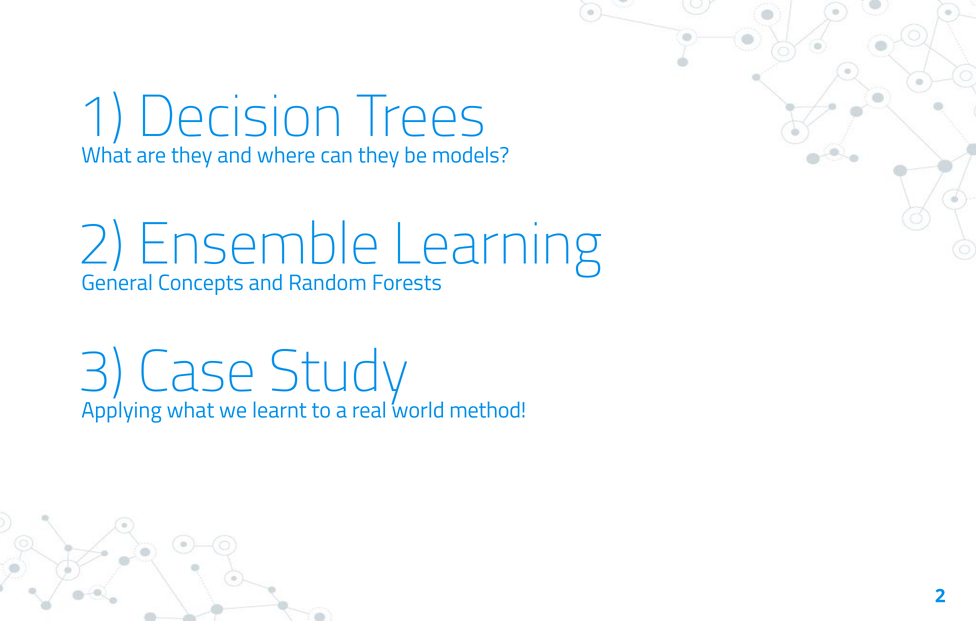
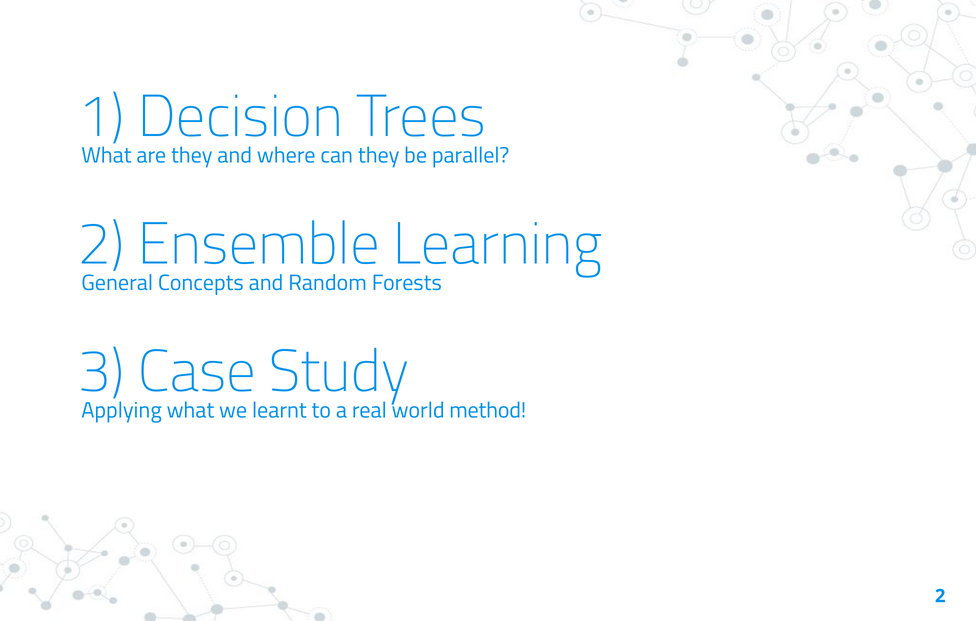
models: models -> parallel
